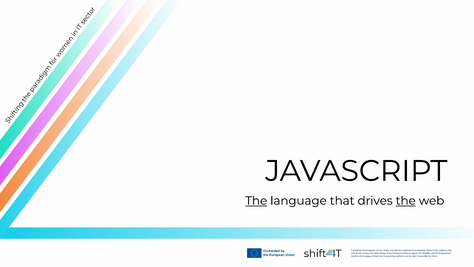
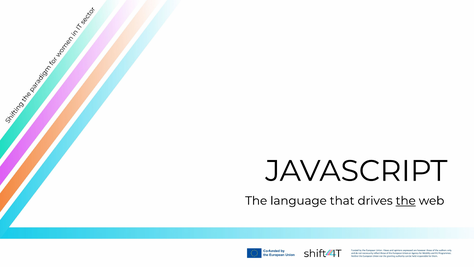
The at (256, 200) underline: present -> none
